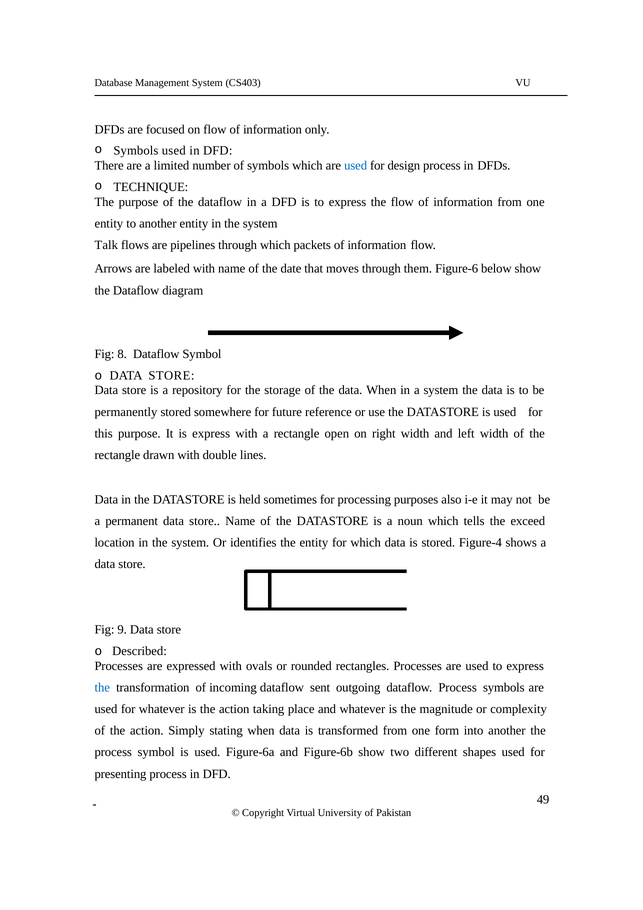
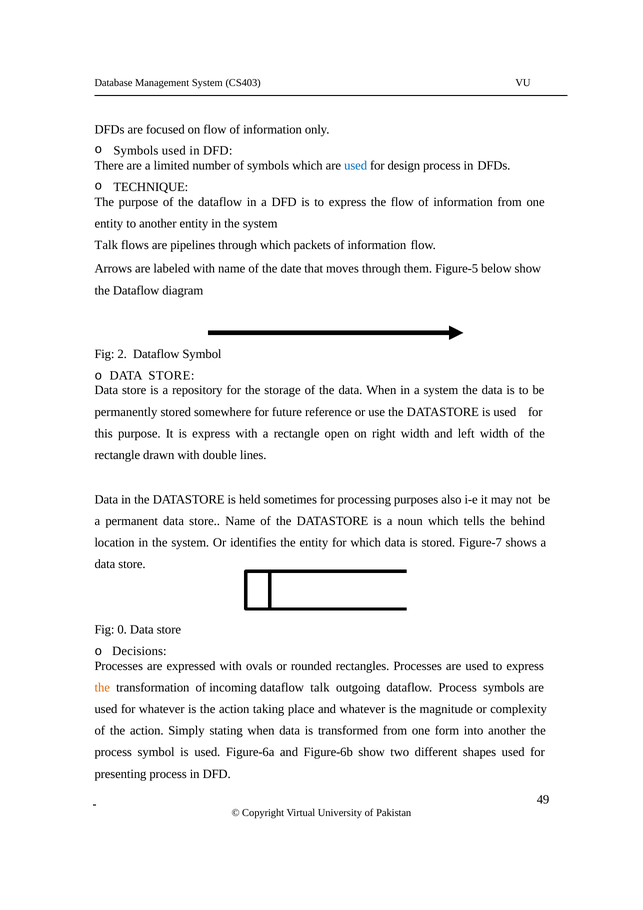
Figure-6: Figure-6 -> Figure-5
8: 8 -> 2
exceed: exceed -> behind
Figure-4: Figure-4 -> Figure-7
9: 9 -> 0
Described: Described -> Decisions
the at (102, 687) colour: blue -> orange
dataflow sent: sent -> talk
